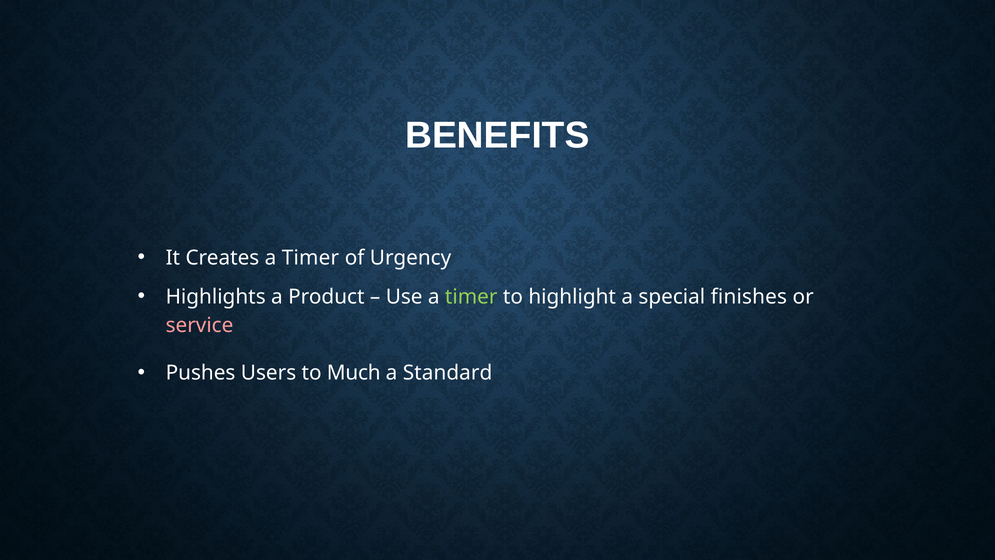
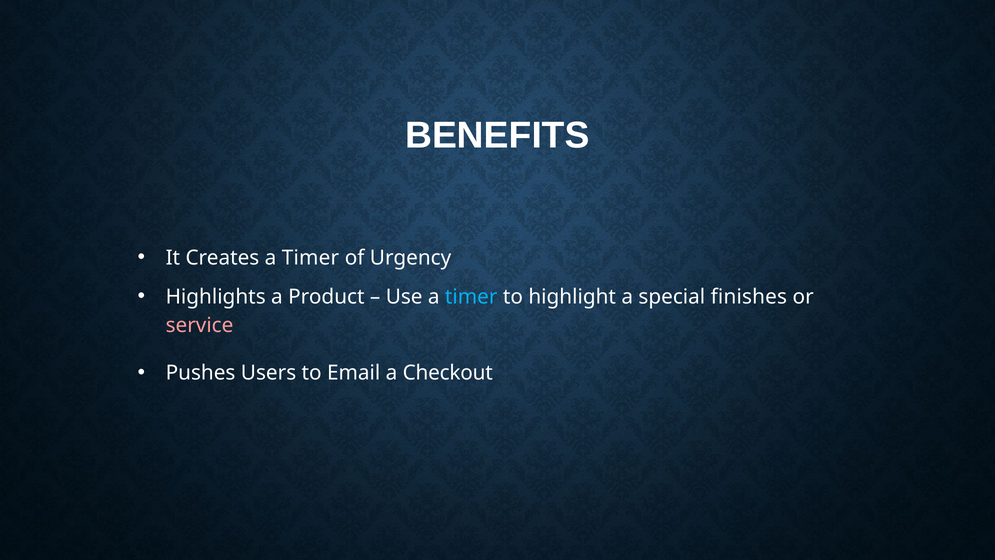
timer at (471, 297) colour: light green -> light blue
Much: Much -> Email
Standard: Standard -> Checkout
